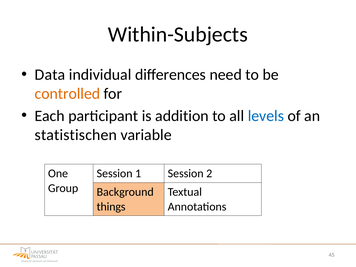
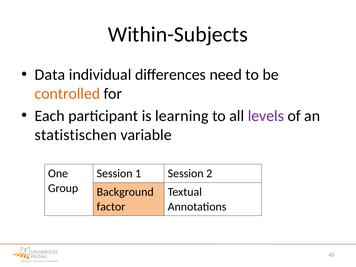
addition: addition -> learning
levels colour: blue -> purple
things: things -> factor
